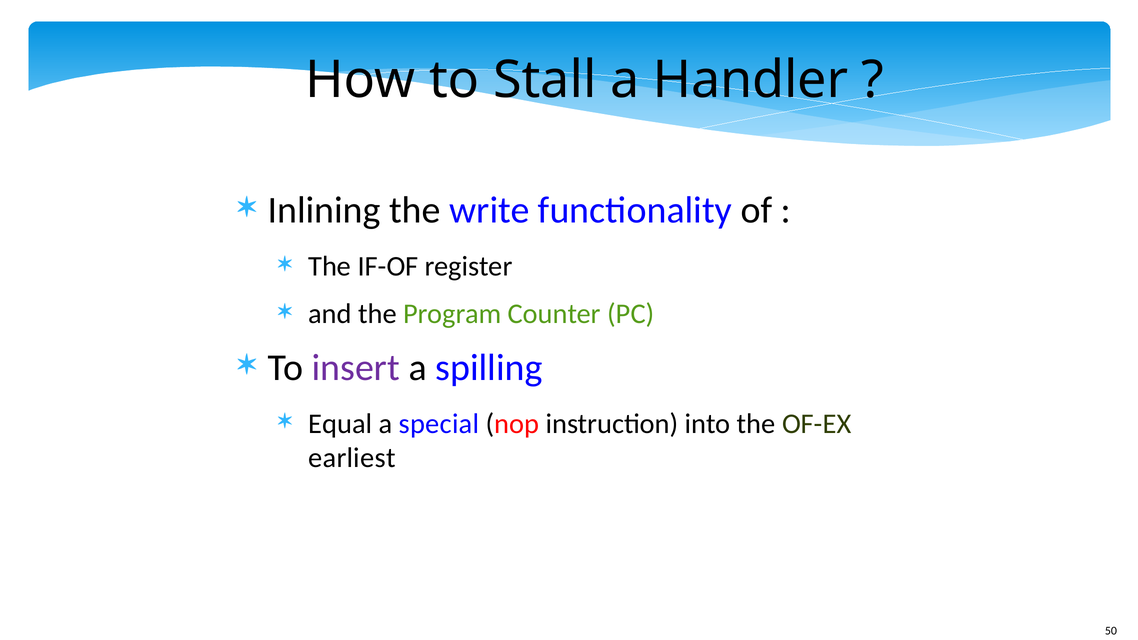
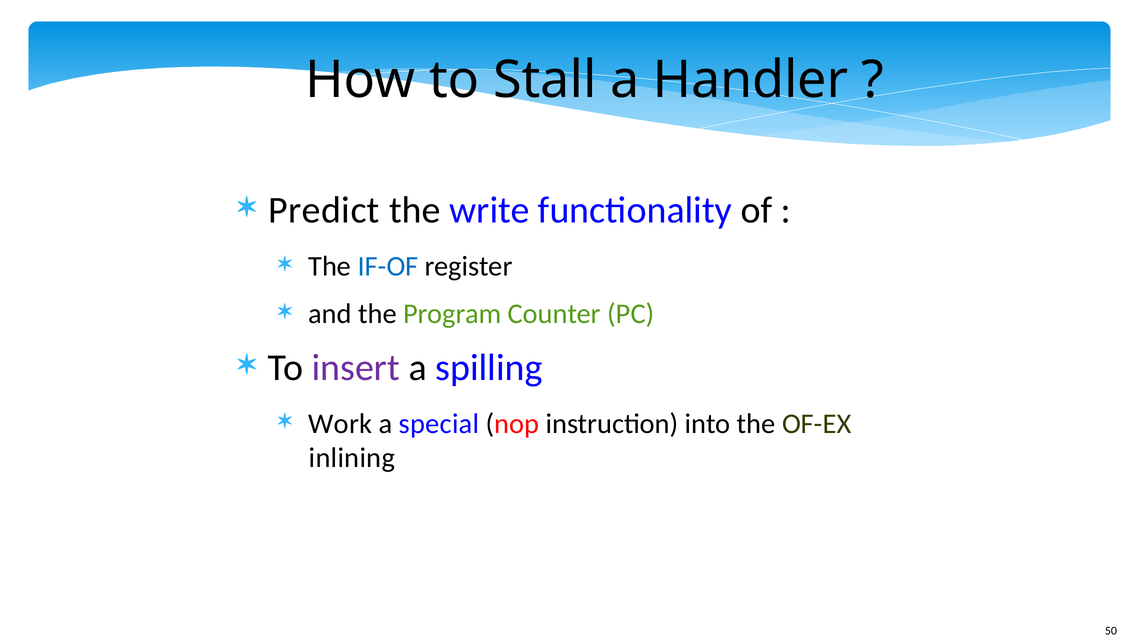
Inlining: Inlining -> Predict
IF-OF colour: black -> blue
Equal: Equal -> Work
earliest: earliest -> inlining
